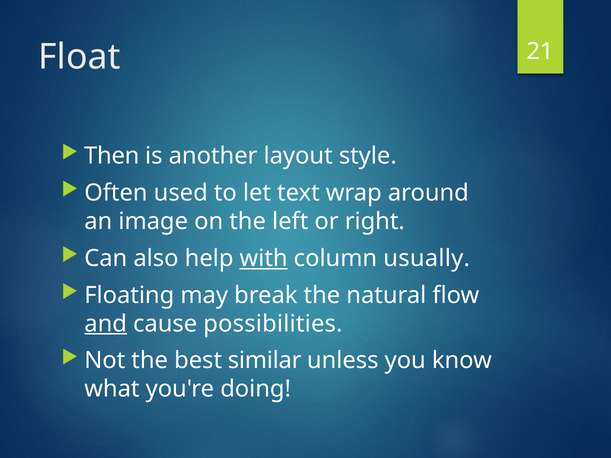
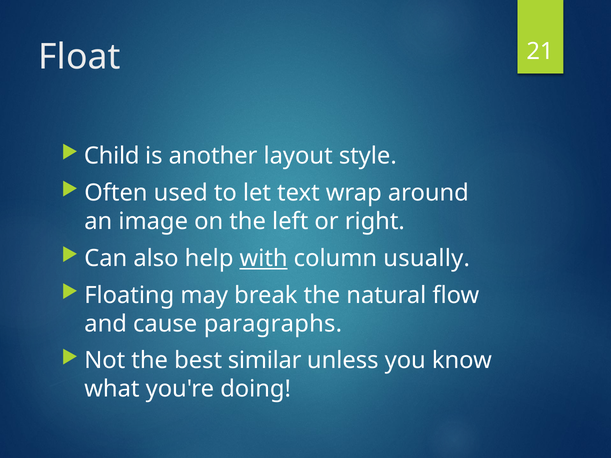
Then: Then -> Child
and underline: present -> none
possibilities: possibilities -> paragraphs
